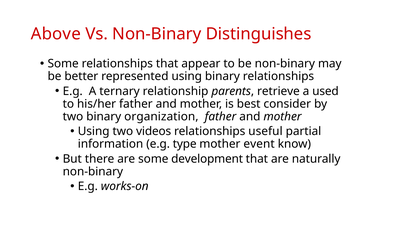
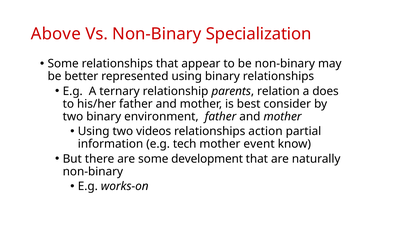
Distinguishes: Distinguishes -> Specialization
retrieve: retrieve -> relation
used: used -> does
organization: organization -> environment
useful: useful -> action
type: type -> tech
